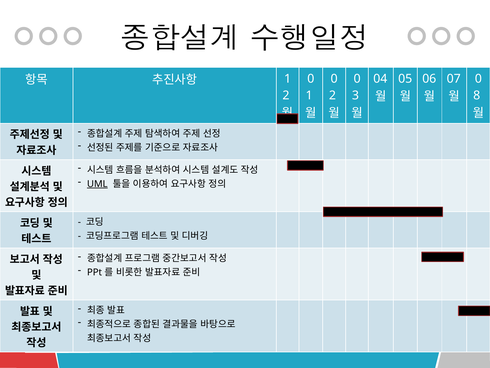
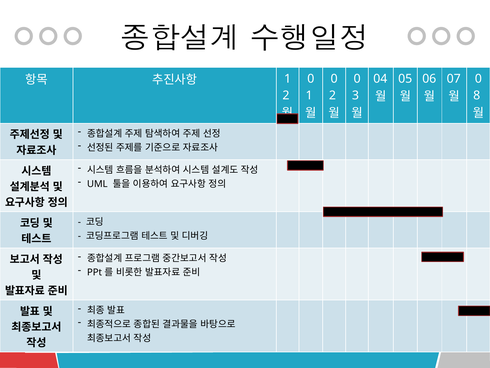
UML underline: present -> none
